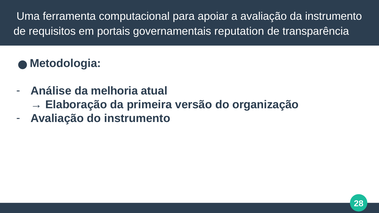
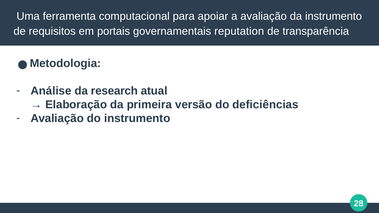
melhoria: melhoria -> research
organização: organização -> deficiências
